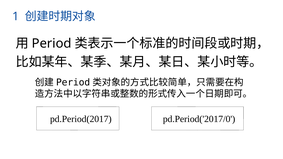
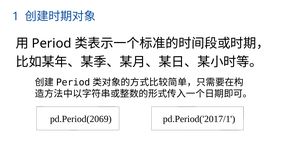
pd.Period(2017: pd.Period(2017 -> pd.Period(2069
pd.Period('2017/0: pd.Period('2017/0 -> pd.Period('2017/1
